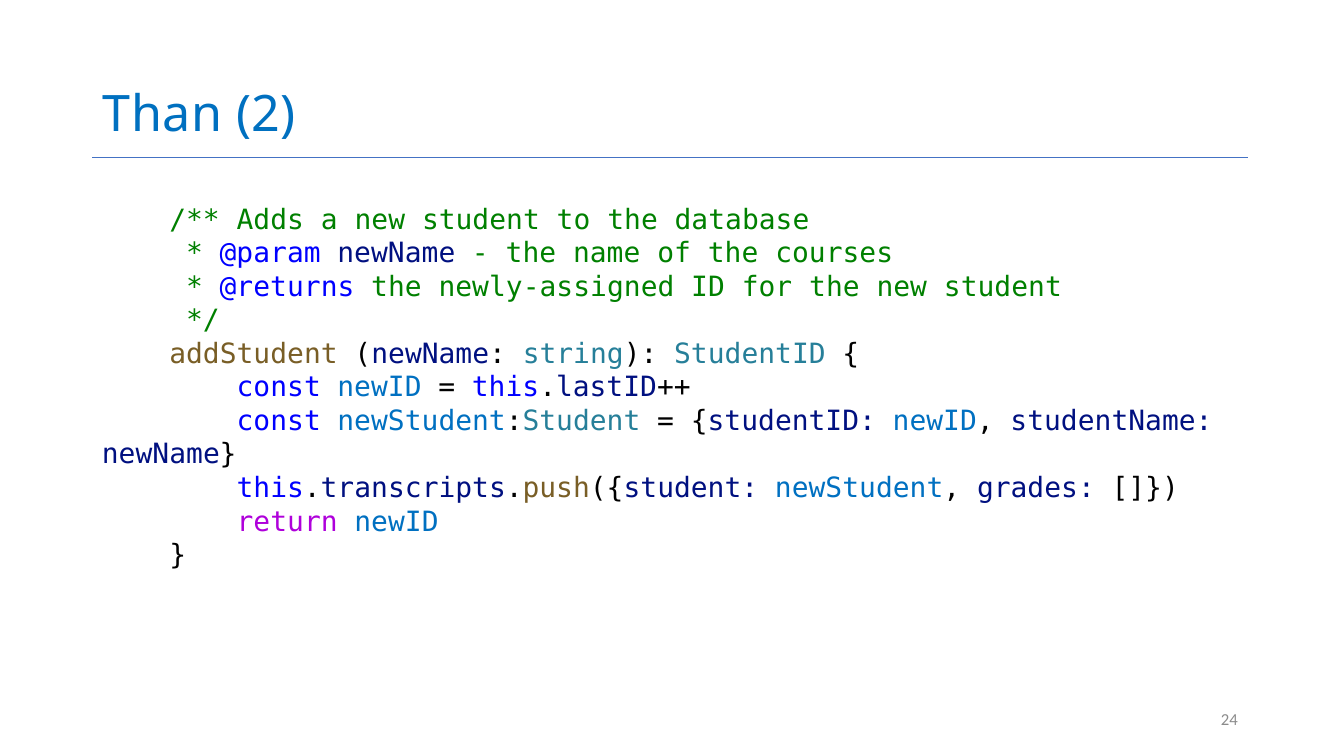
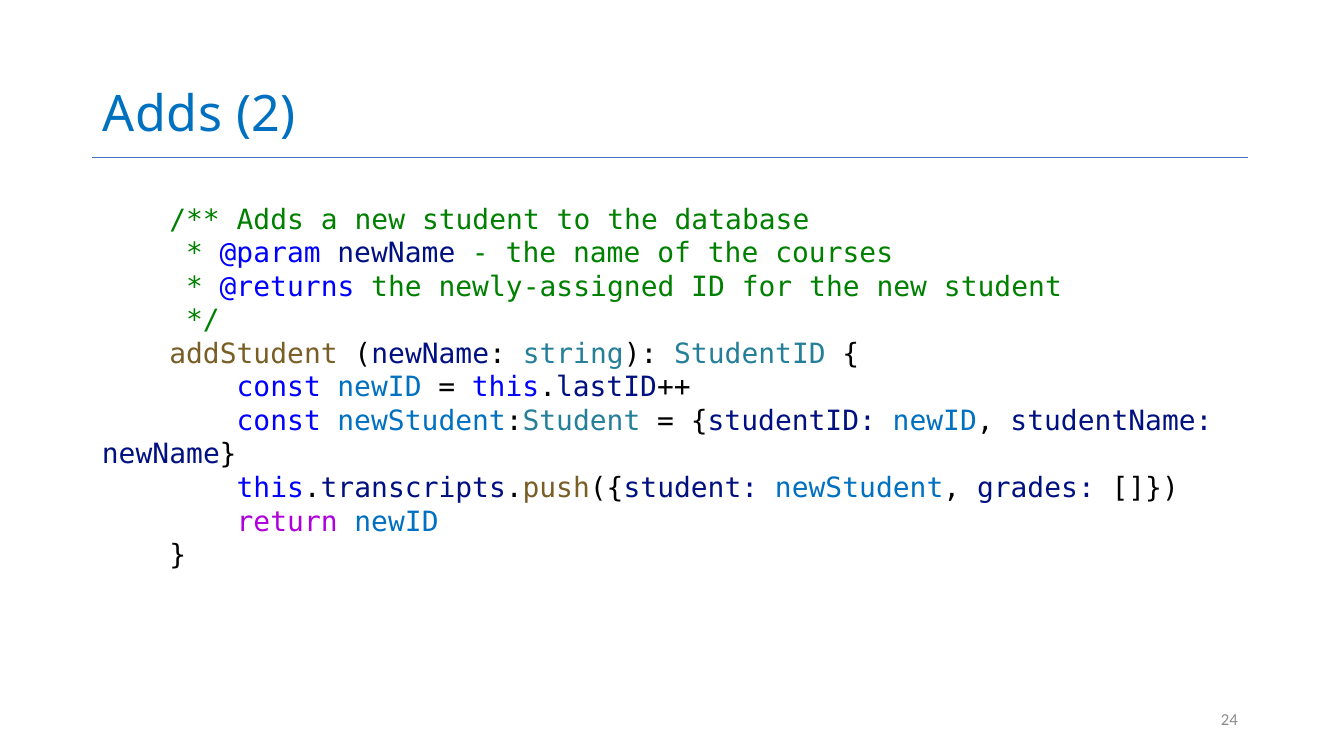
Than at (163, 115): Than -> Adds
